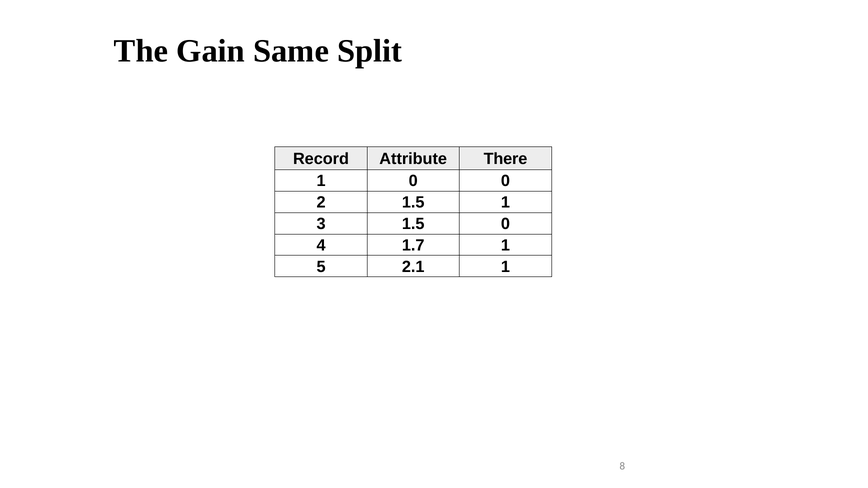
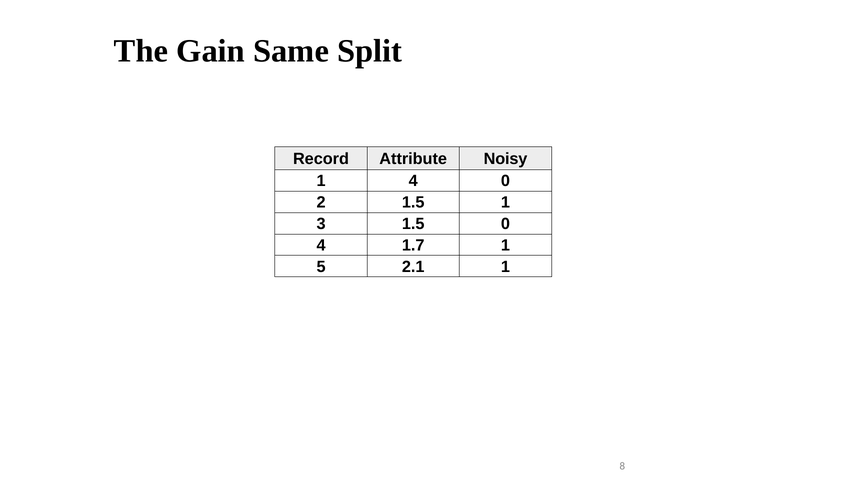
There: There -> Noisy
1 0: 0 -> 4
